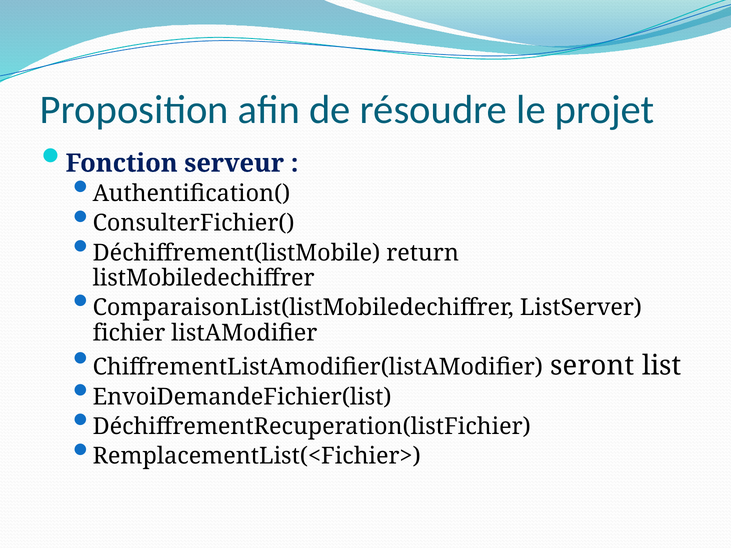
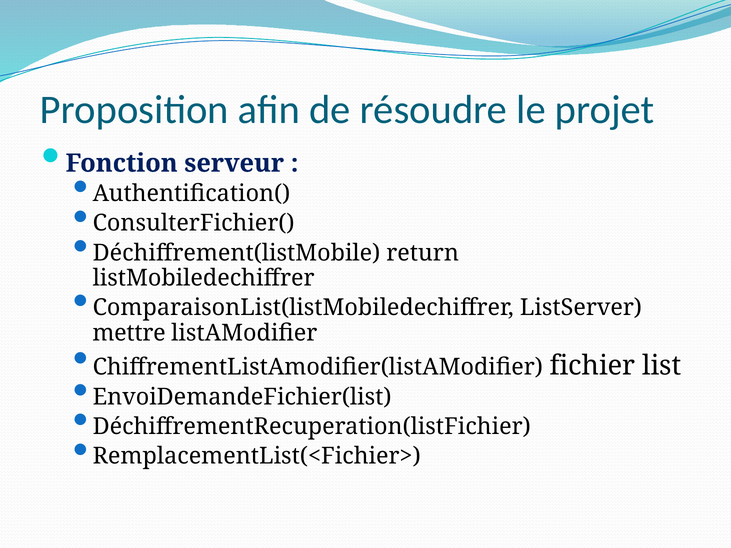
fichier: fichier -> mettre
seront: seront -> fichier
